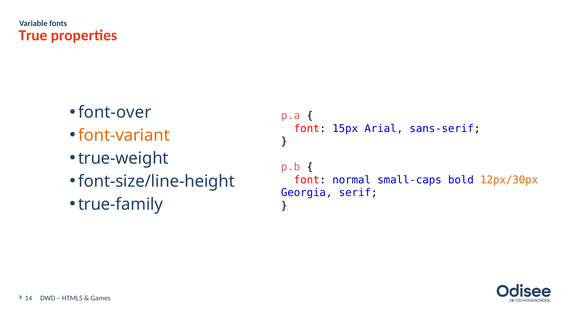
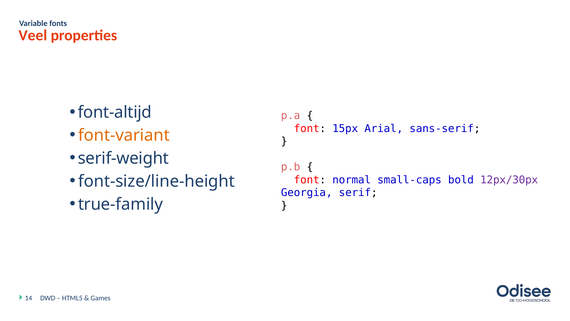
True: True -> Veel
font-over: font-over -> font-altijd
true-weight: true-weight -> serif-weight
12px/30px colour: orange -> purple
